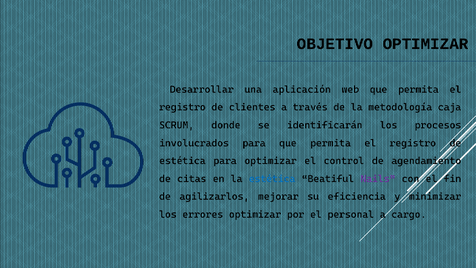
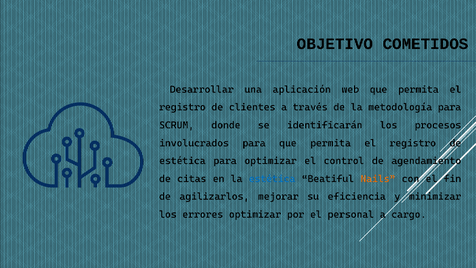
OBJETIVO OPTIMIZAR: OPTIMIZAR -> COMETIDOS
metodología caja: caja -> para
Nails colour: purple -> orange
